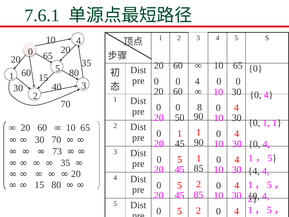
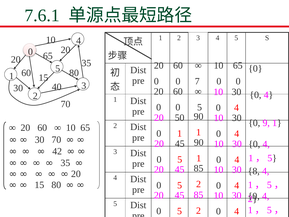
4 at (197, 81): 4 -> 7
0 8: 8 -> 5
1 at (266, 123): 1 -> 9
73: 73 -> 42
4 at (254, 171): 4 -> 8
